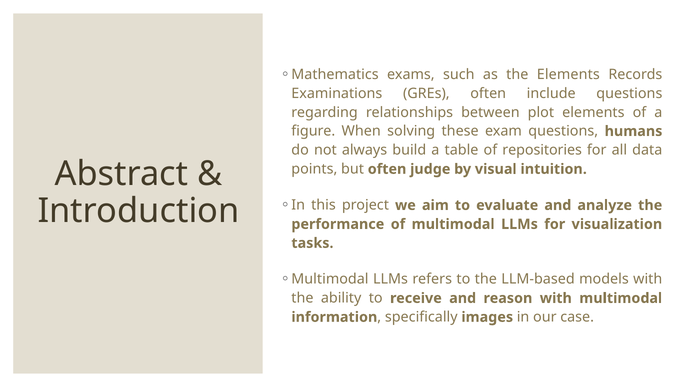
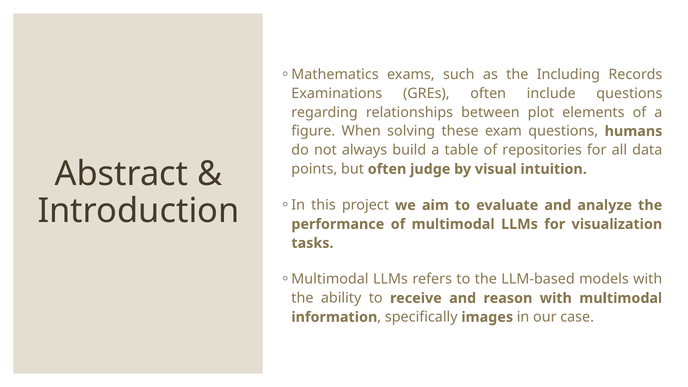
the Elements: Elements -> Including
